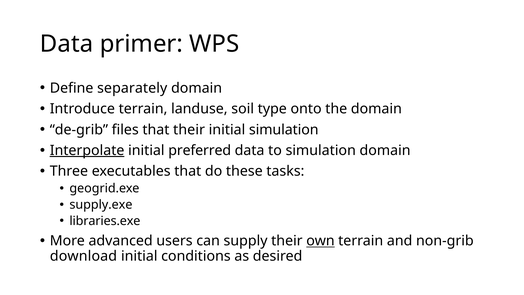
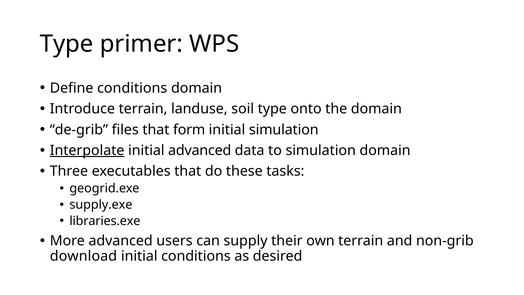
Data at (67, 44): Data -> Type
Define separately: separately -> conditions
that their: their -> form
initial preferred: preferred -> advanced
own underline: present -> none
